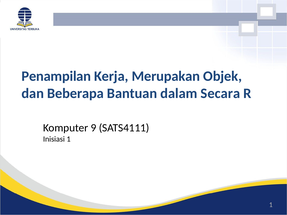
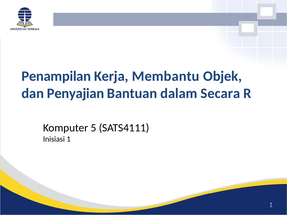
Merupakan: Merupakan -> Membantu
Beberapa: Beberapa -> Penyajian
9: 9 -> 5
